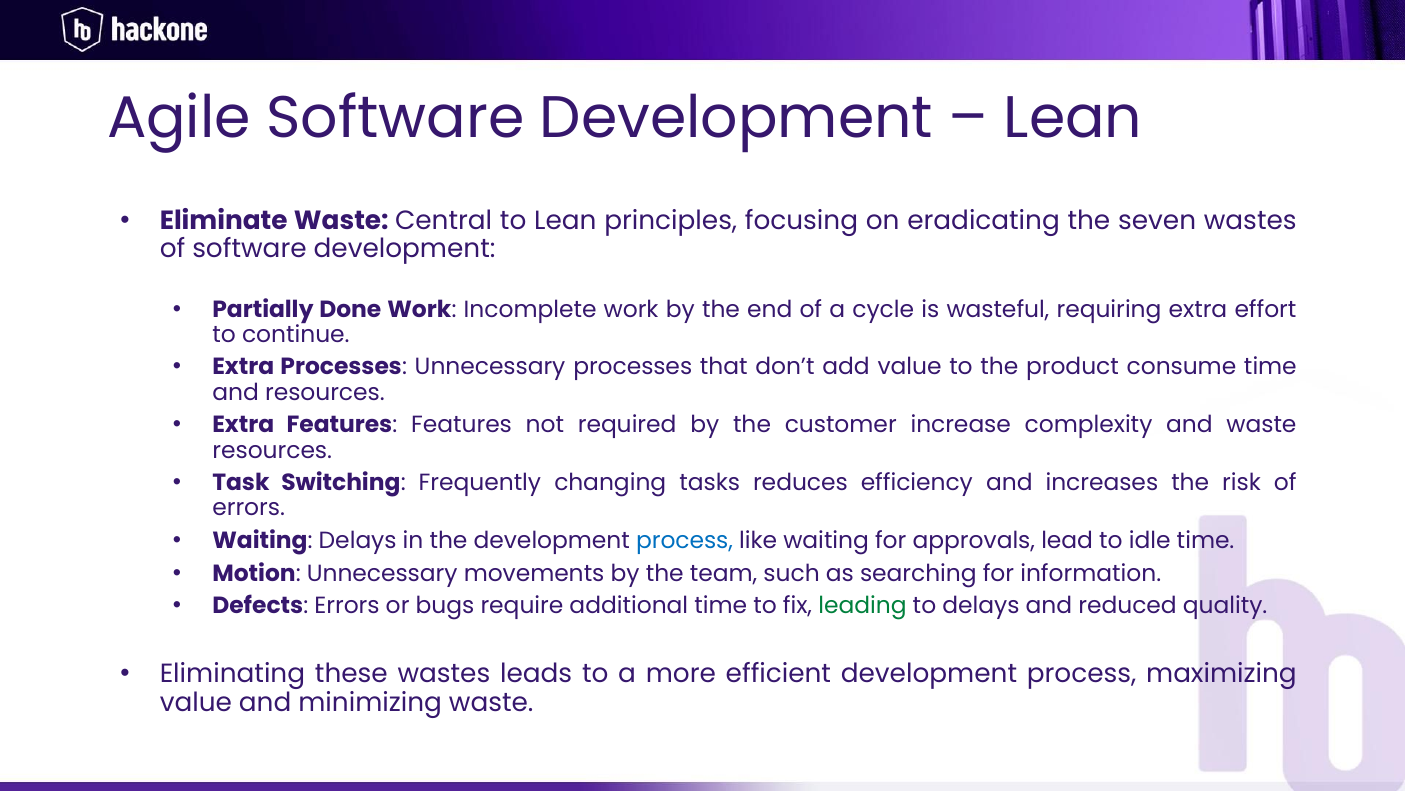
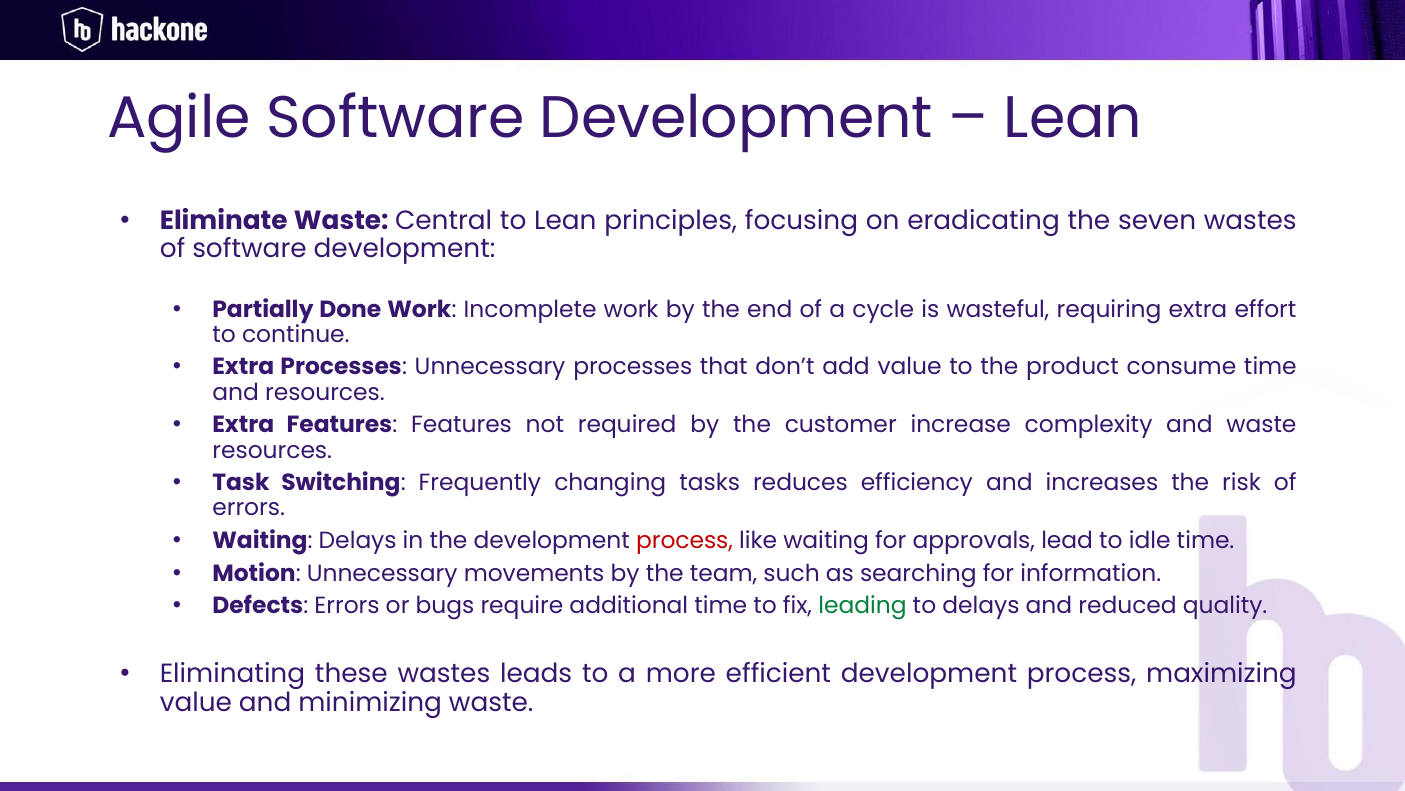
process at (685, 540) colour: blue -> red
